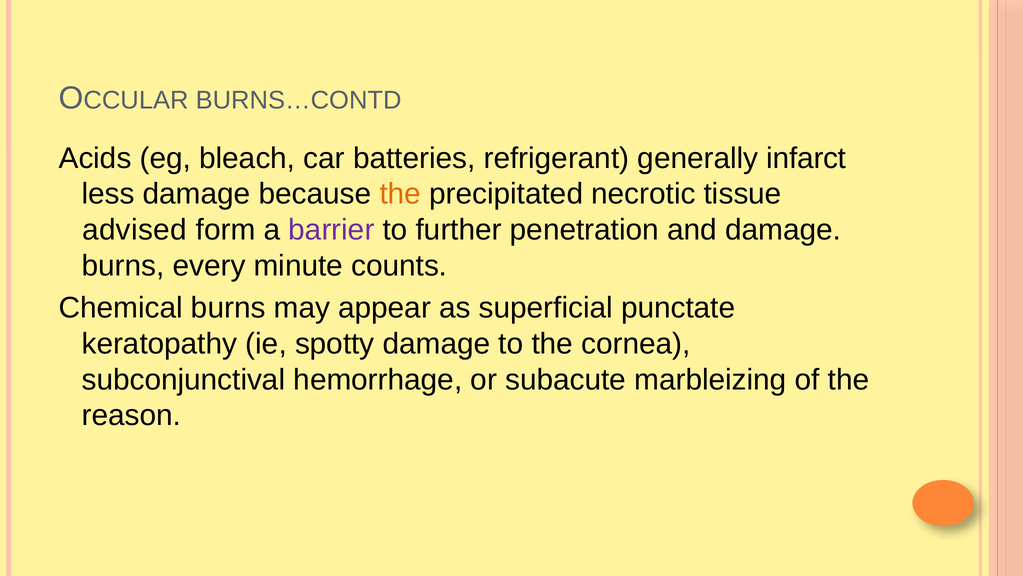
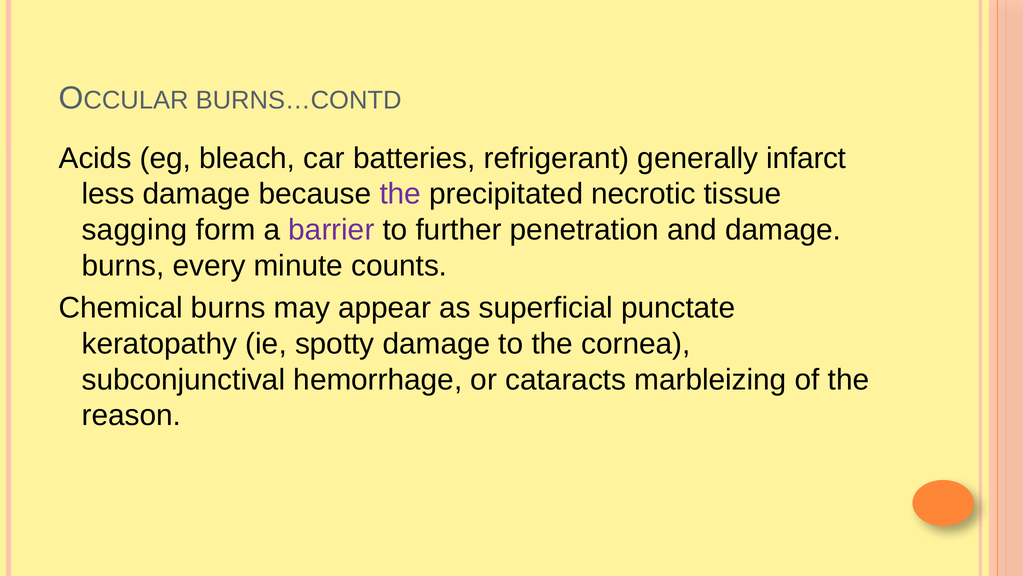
the at (400, 194) colour: orange -> purple
advised: advised -> sagging
subacute: subacute -> cataracts
